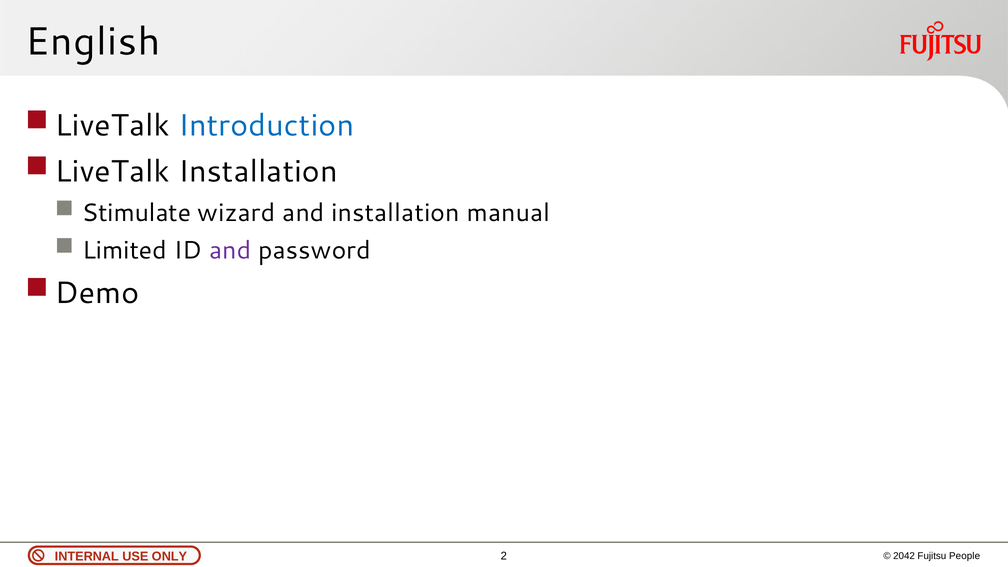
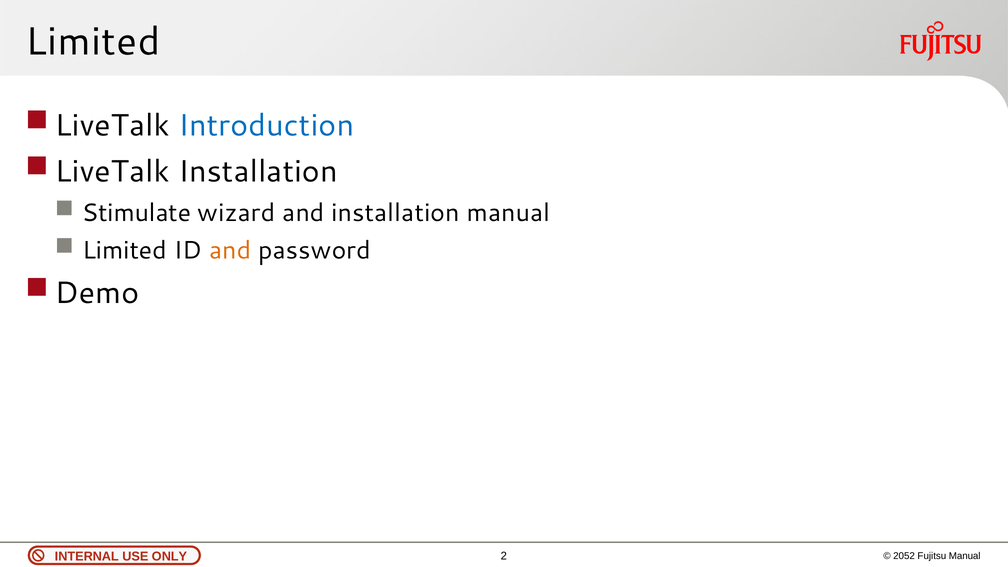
English at (93, 42): English -> Limited
and at (230, 251) colour: purple -> orange
2042: 2042 -> 2052
Fujitsu People: People -> Manual
